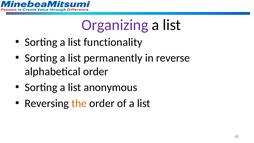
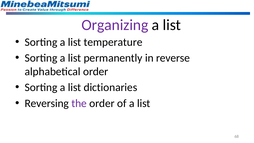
functionality: functionality -> temperature
anonymous: anonymous -> dictionaries
the colour: orange -> purple
